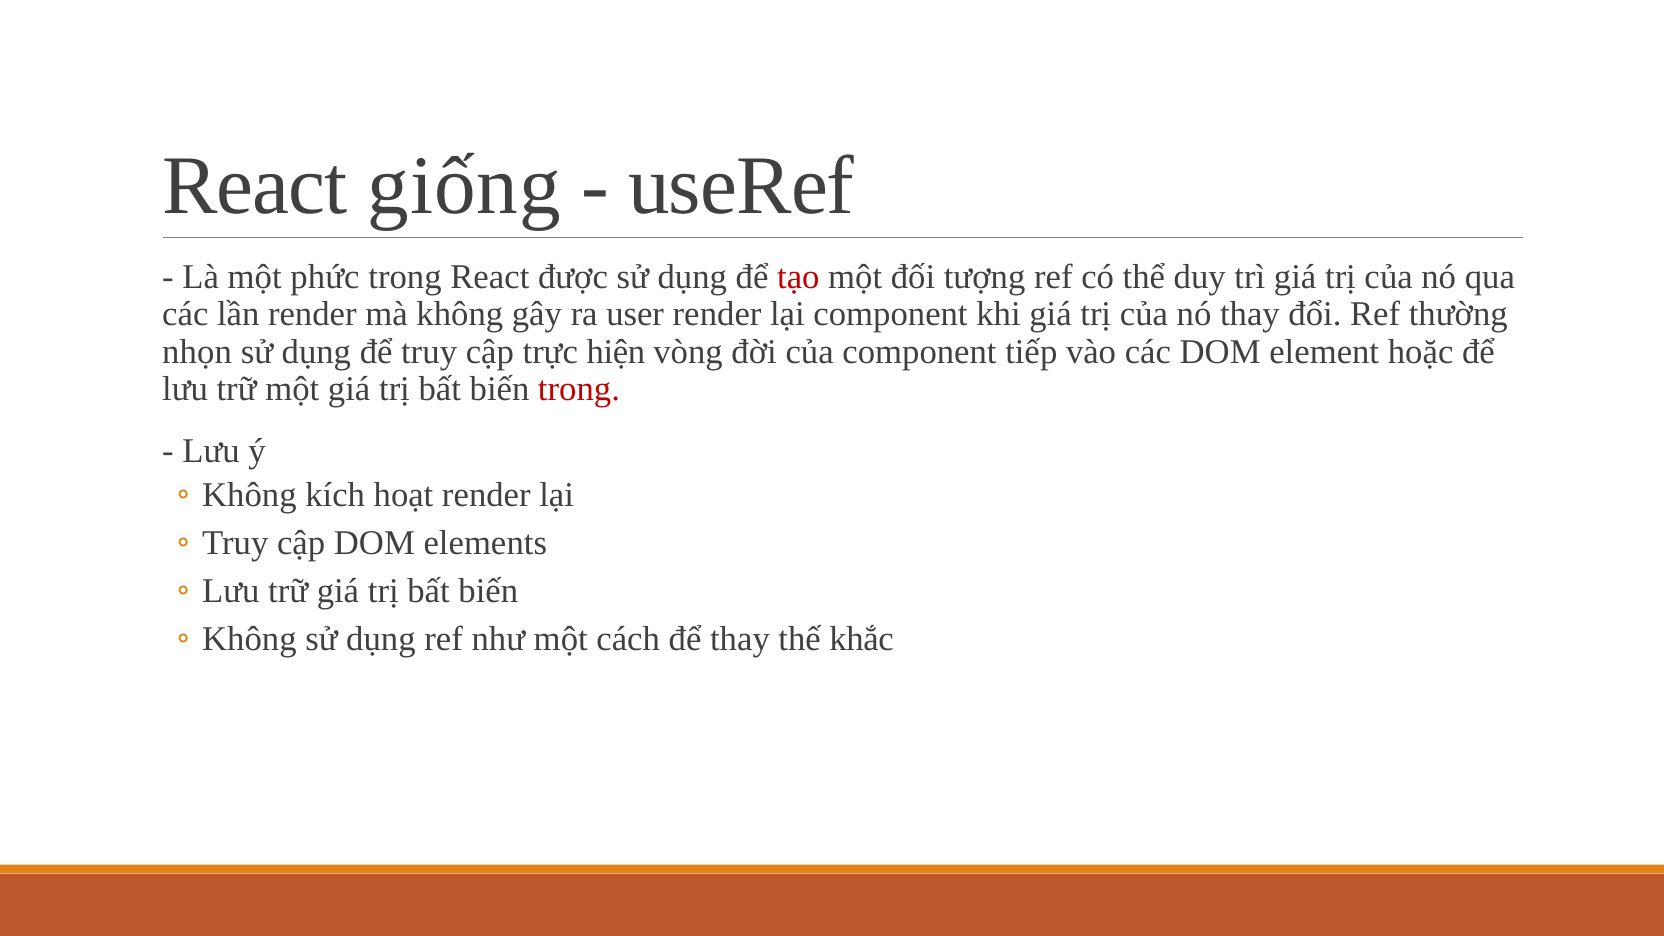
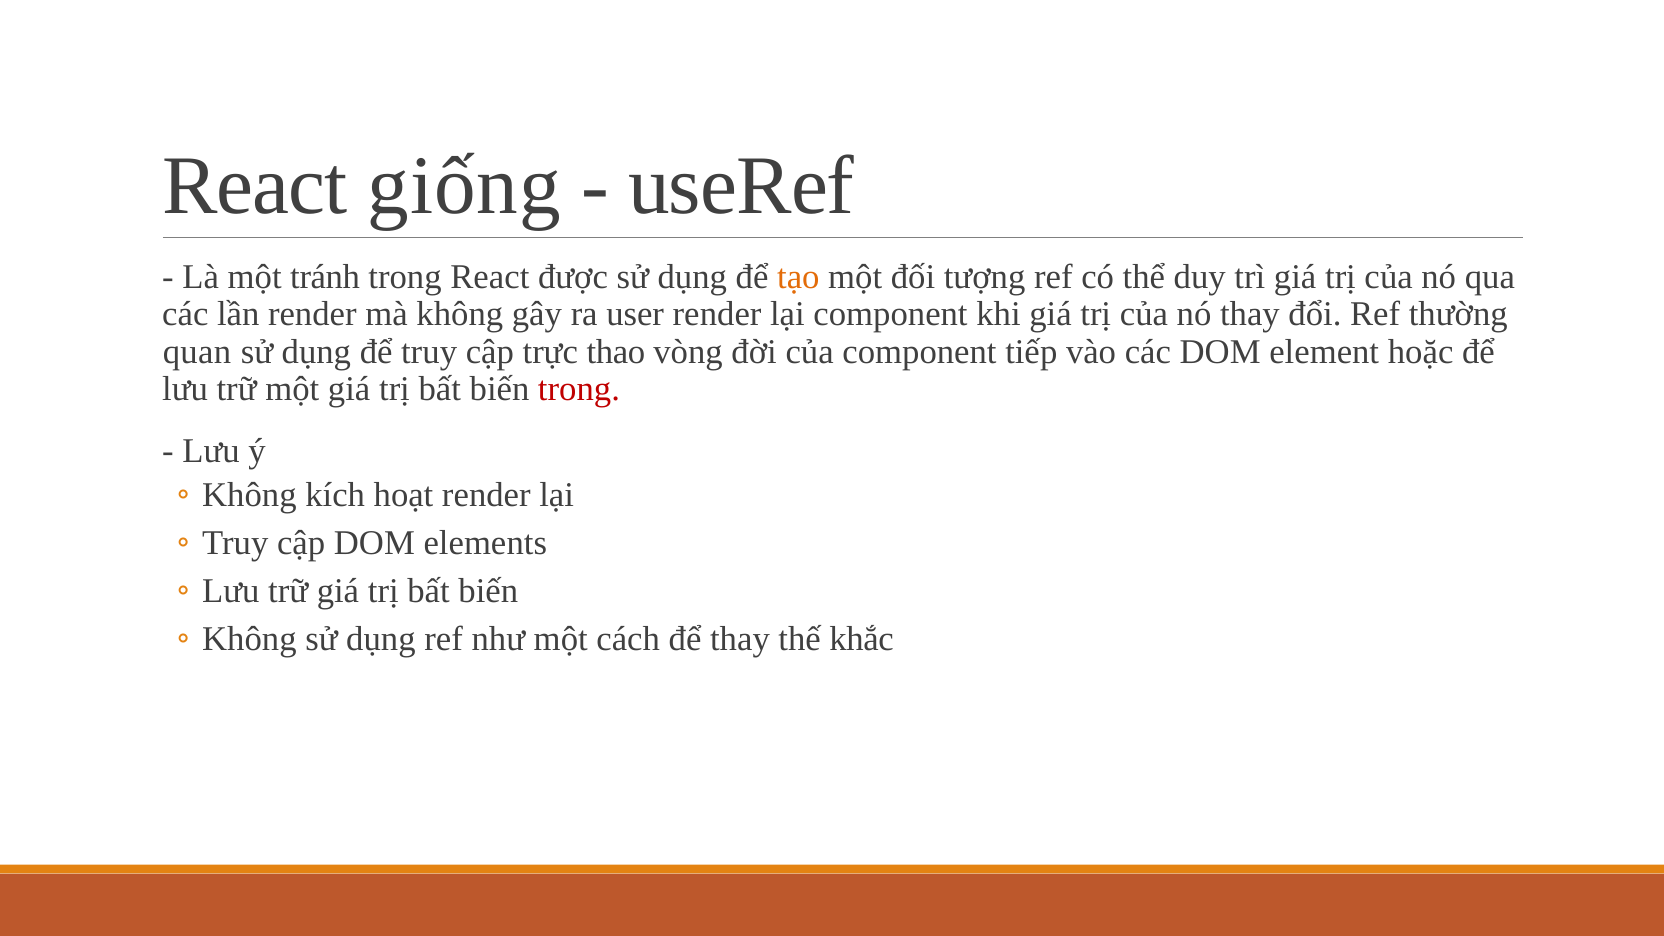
phức: phức -> tránh
tạo colour: red -> orange
nhọn: nhọn -> quan
hiện: hiện -> thao
